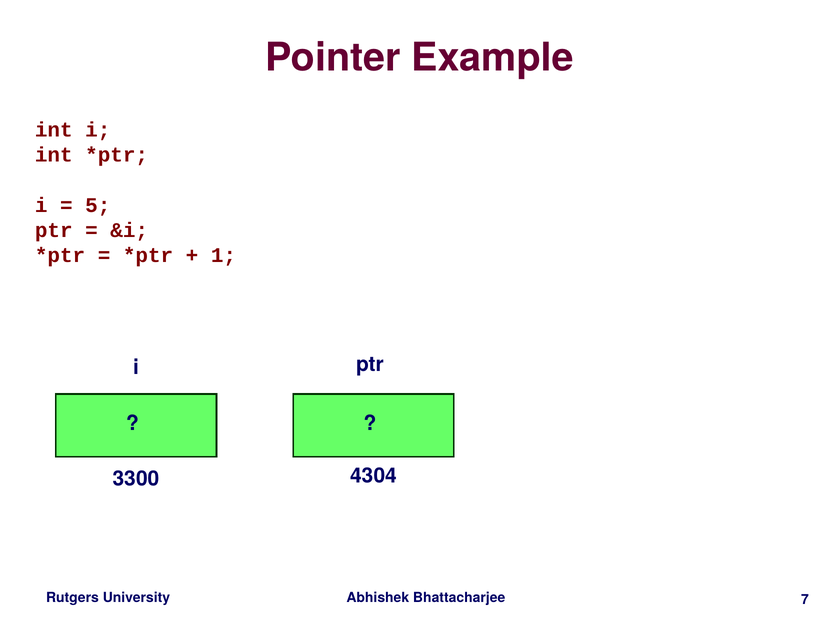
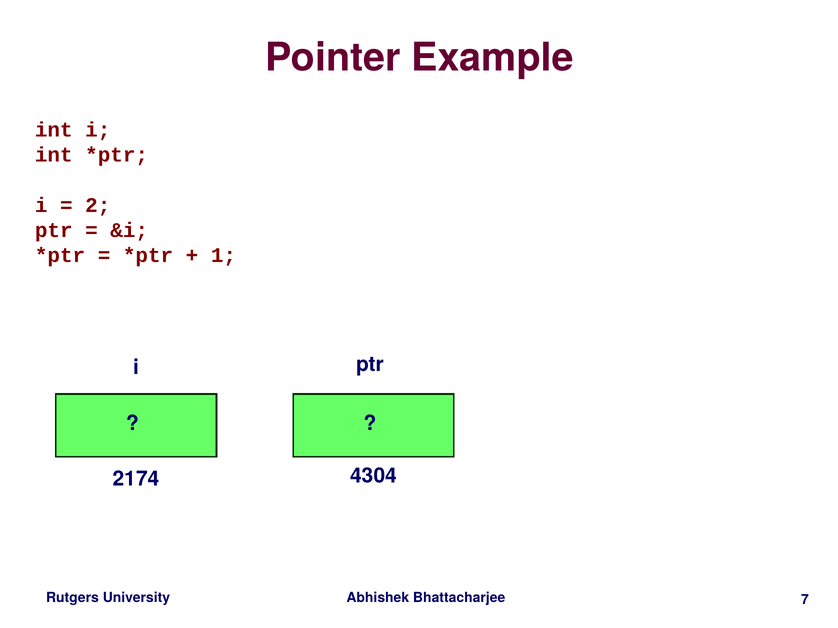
5: 5 -> 2
3300: 3300 -> 2174
